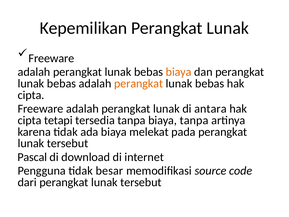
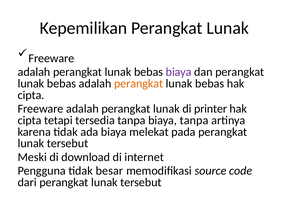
biaya at (179, 72) colour: orange -> purple
antara: antara -> printer
Pascal: Pascal -> Meski
